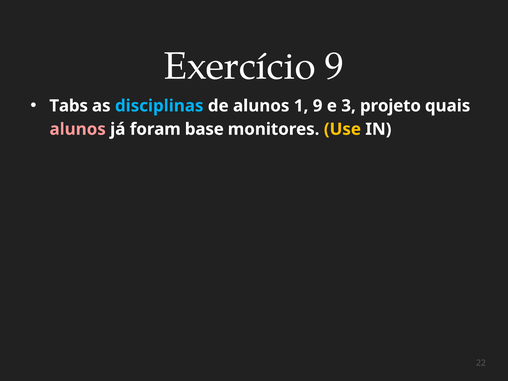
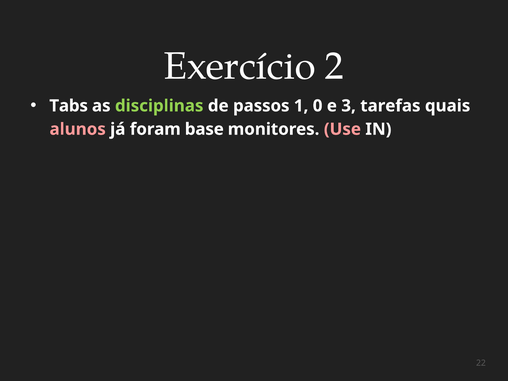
Exercício 9: 9 -> 2
disciplinas colour: light blue -> light green
de alunos: alunos -> passos
1 9: 9 -> 0
projeto: projeto -> tarefas
Use colour: yellow -> pink
